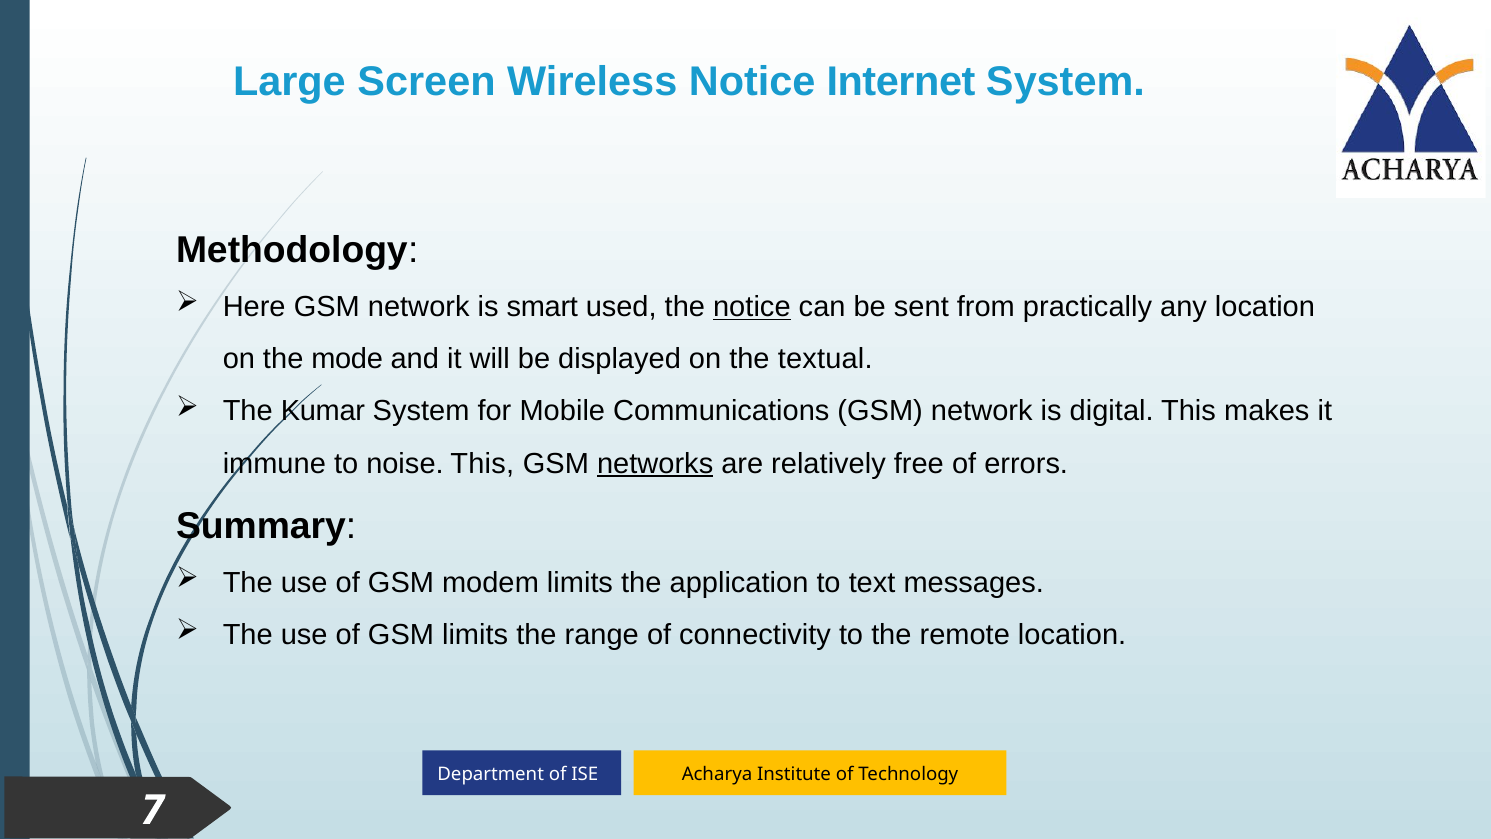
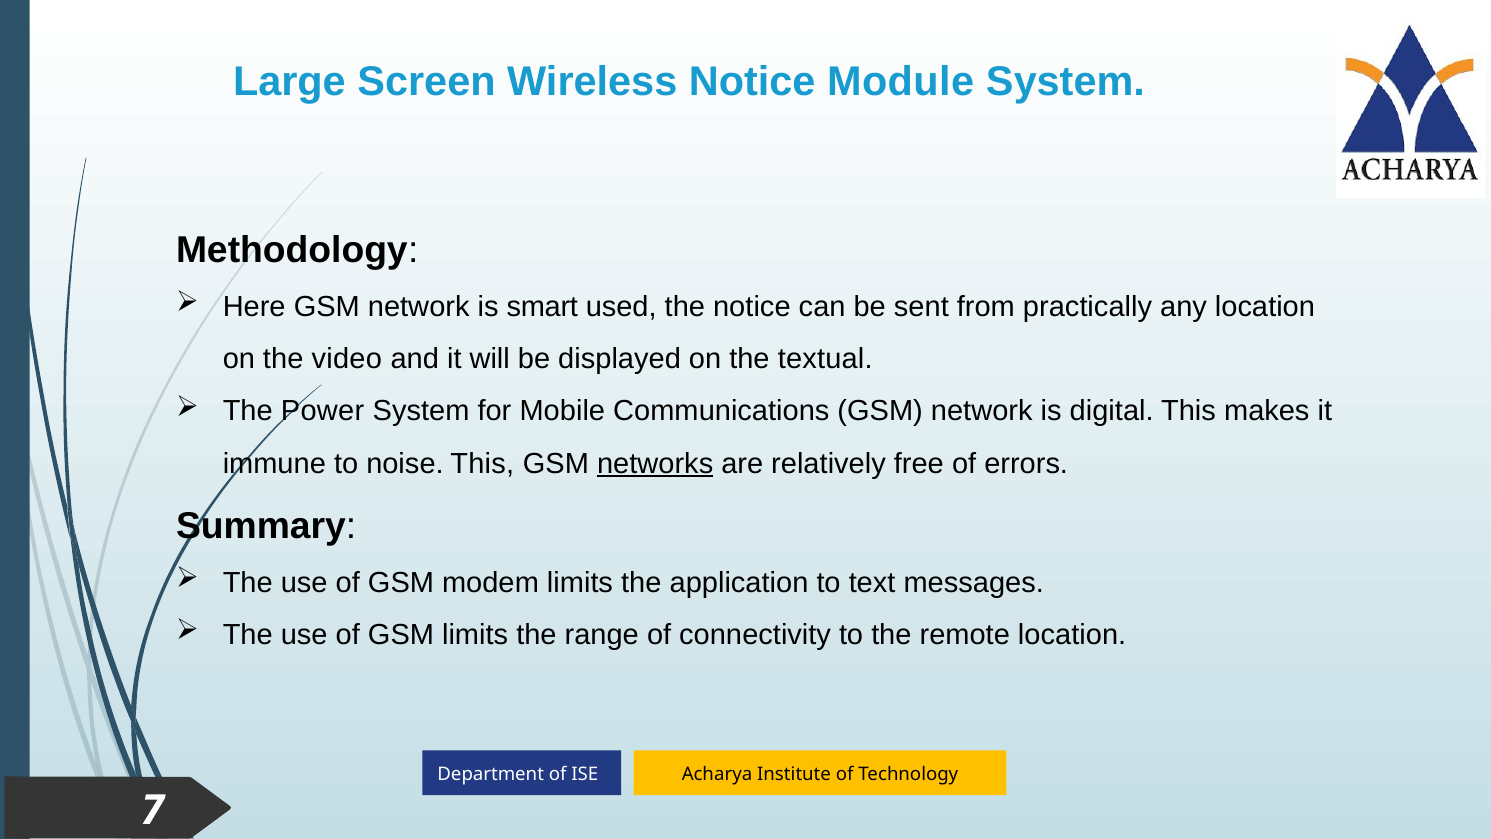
Internet: Internet -> Module
notice at (752, 307) underline: present -> none
mode: mode -> video
Kumar: Kumar -> Power
